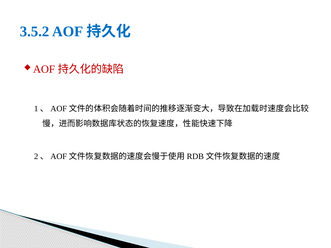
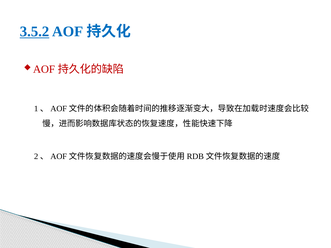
3.5.2 underline: none -> present
